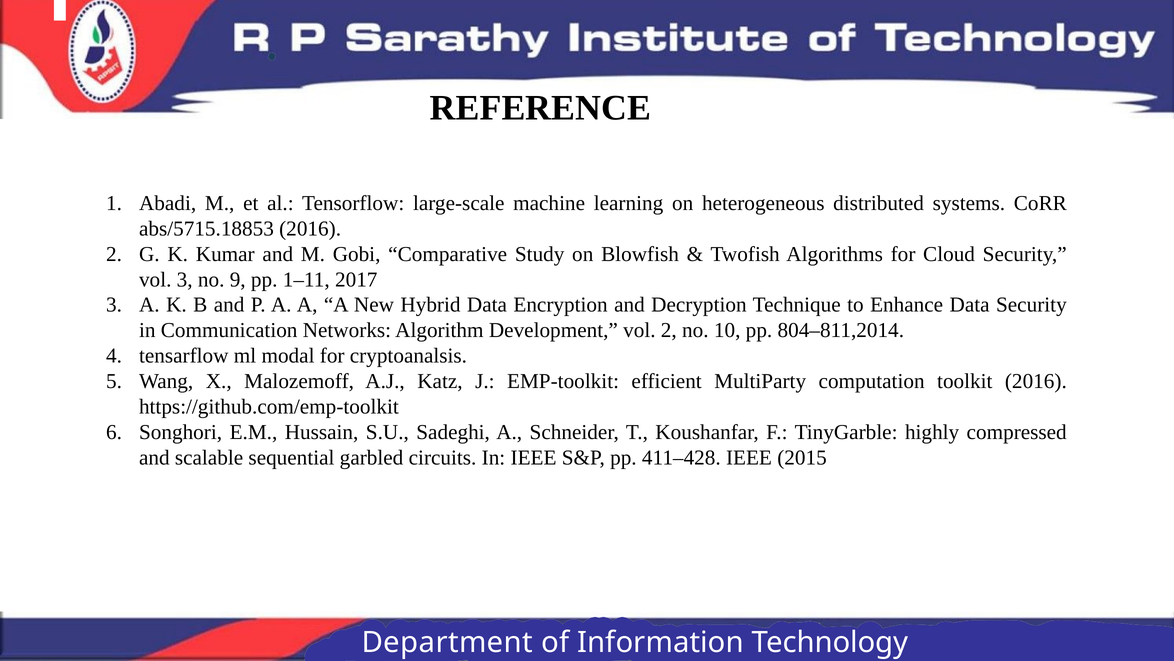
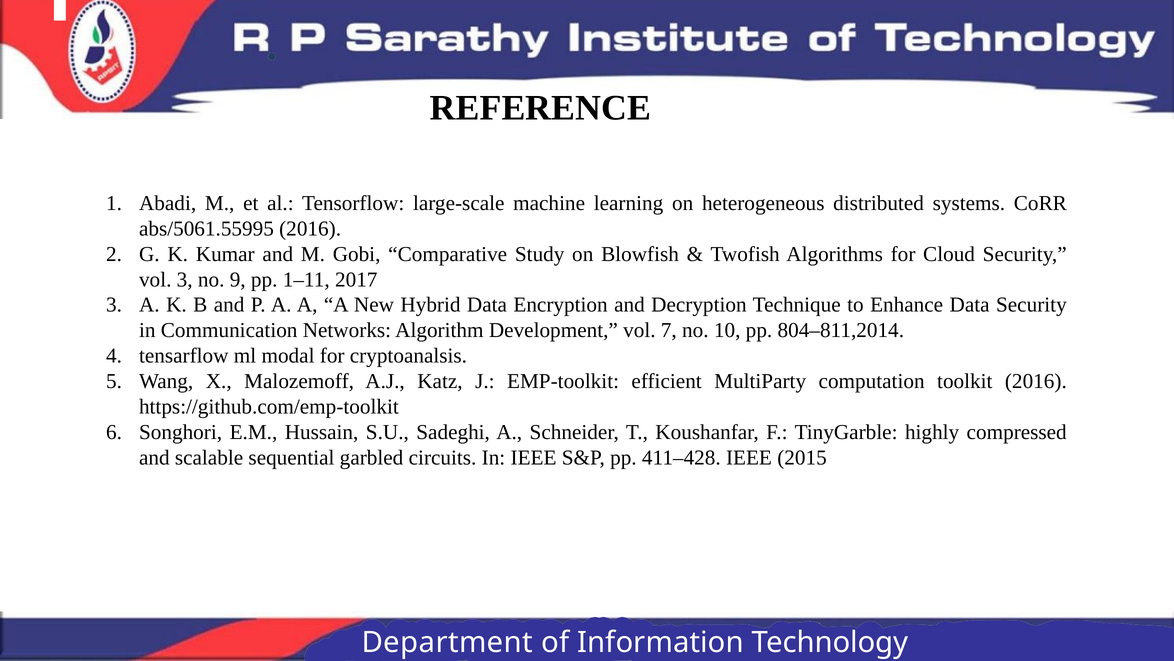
abs/5715.18853: abs/5715.18853 -> abs/5061.55995
vol 2: 2 -> 7
